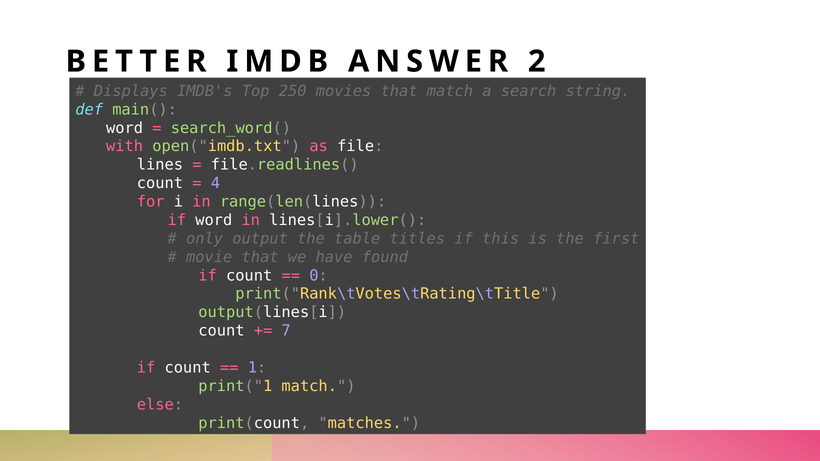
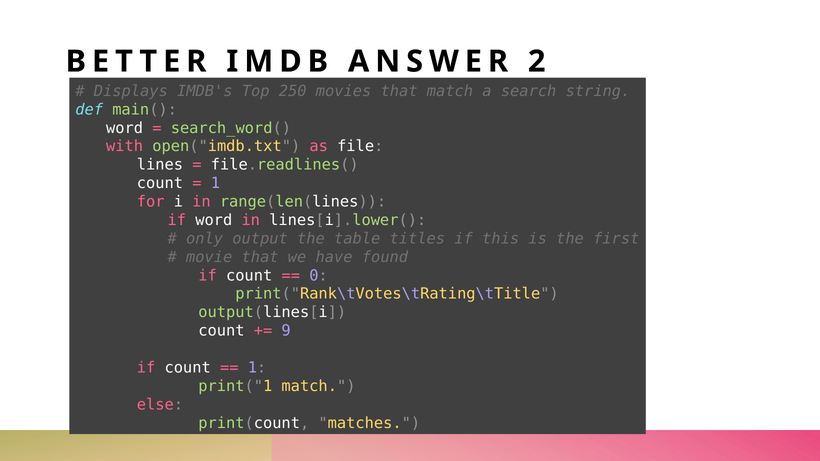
4 at (215, 183): 4 -> 1
7: 7 -> 9
